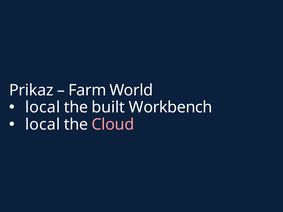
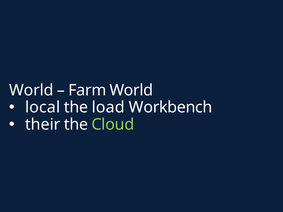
Prikaz at (31, 90): Prikaz -> World
built: built -> load
local at (43, 125): local -> their
Cloud colour: pink -> light green
